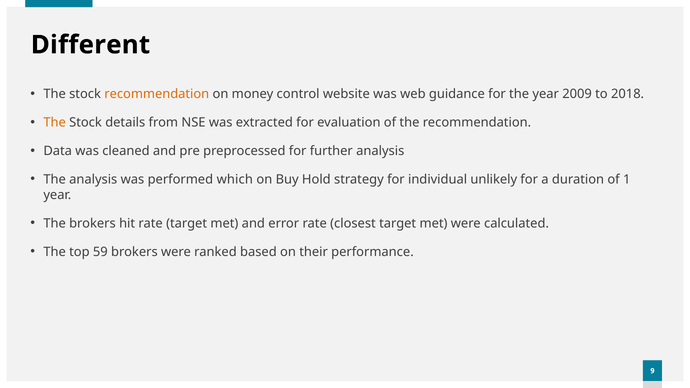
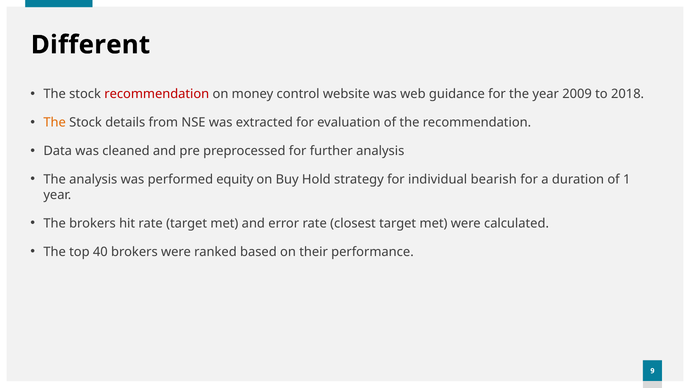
recommendation at (157, 94) colour: orange -> red
which: which -> equity
unlikely: unlikely -> bearish
59: 59 -> 40
